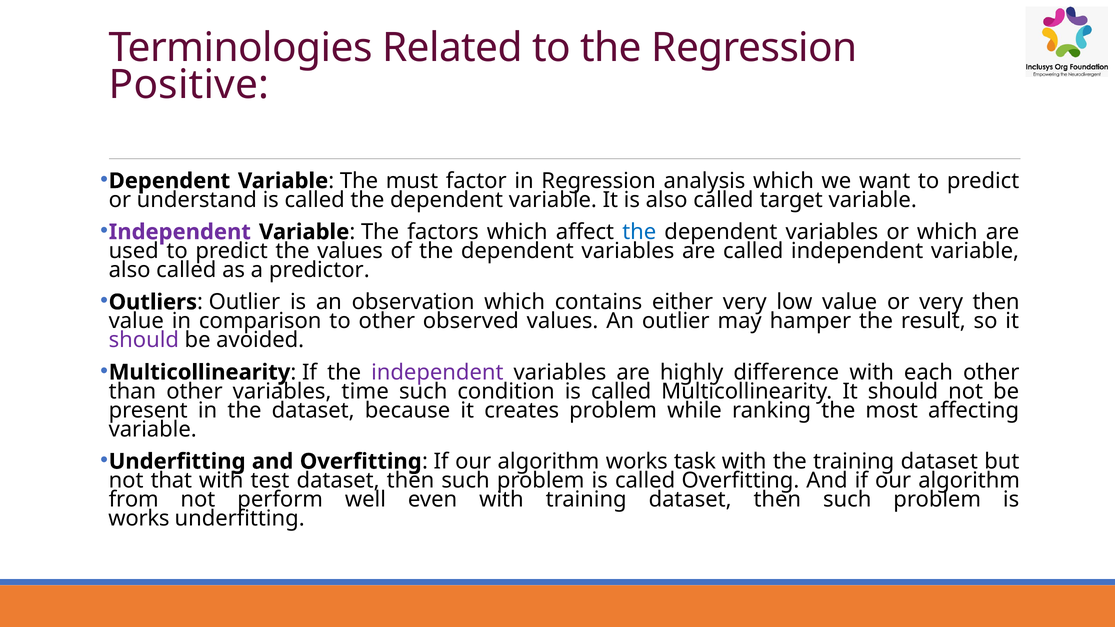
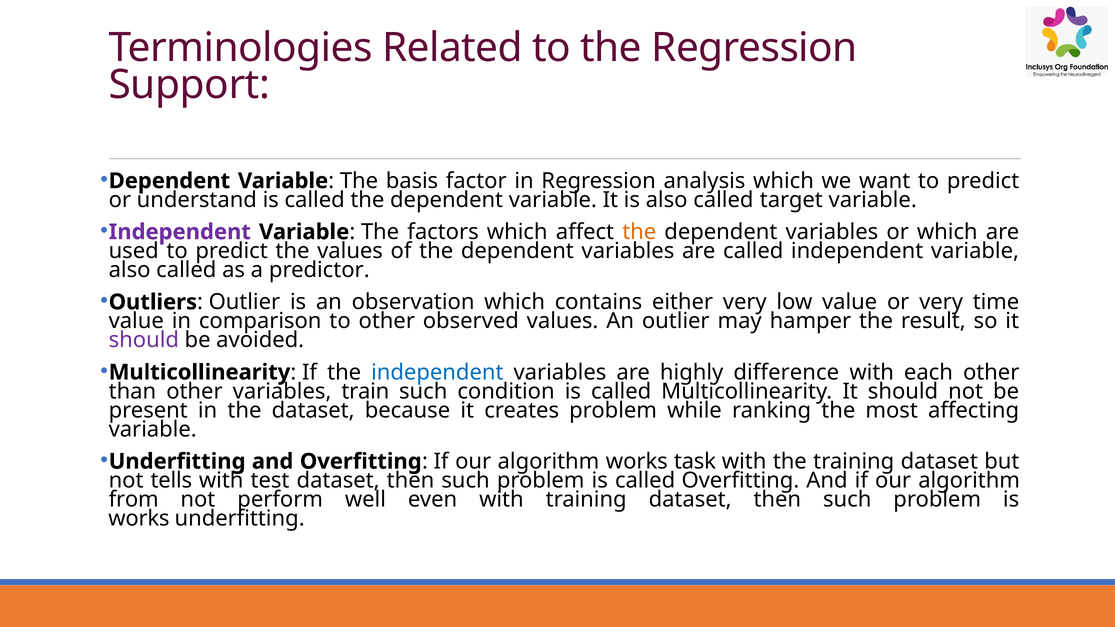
Positive: Positive -> Support
must: must -> basis
the at (639, 232) colour: blue -> orange
very then: then -> time
independent at (437, 372) colour: purple -> blue
time: time -> train
that: that -> tells
